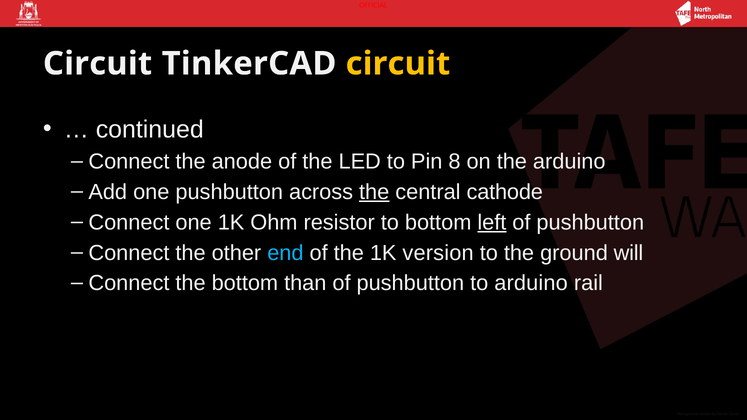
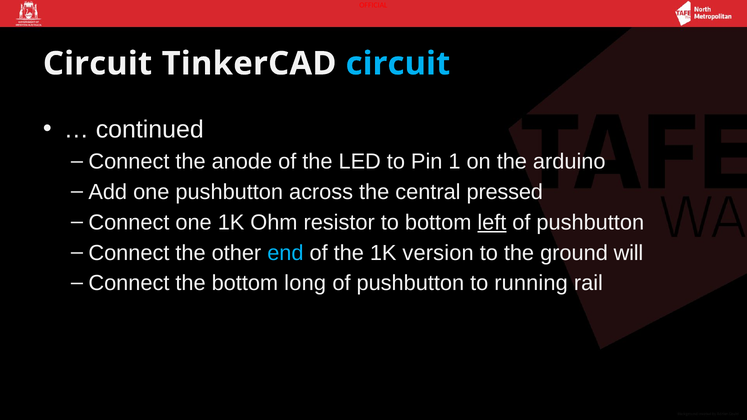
circuit at (398, 64) colour: yellow -> light blue
8: 8 -> 1
the at (374, 192) underline: present -> none
cathode: cathode -> pressed
than: than -> long
to arduino: arduino -> running
